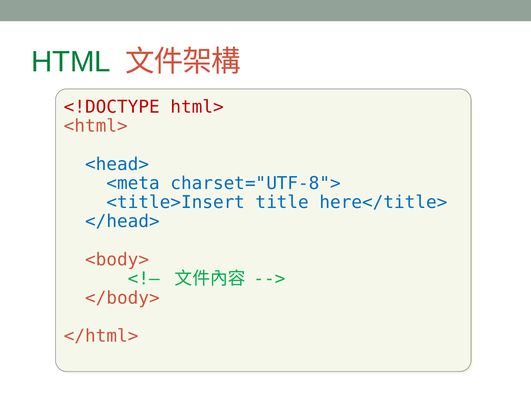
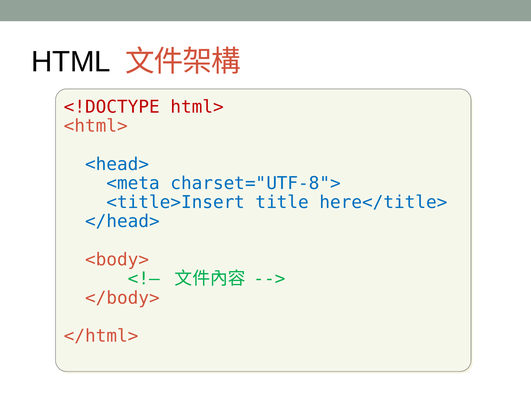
HTML colour: green -> black
